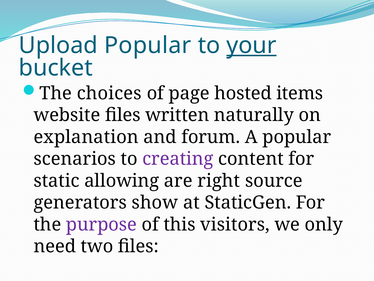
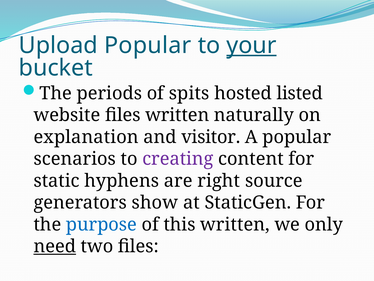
choices: choices -> periods
page: page -> spits
items: items -> listed
forum: forum -> visitor
allowing: allowing -> hyphens
purpose colour: purple -> blue
this visitors: visitors -> written
need underline: none -> present
